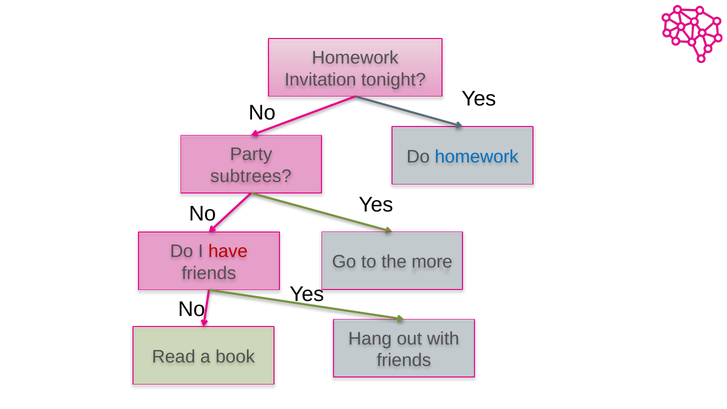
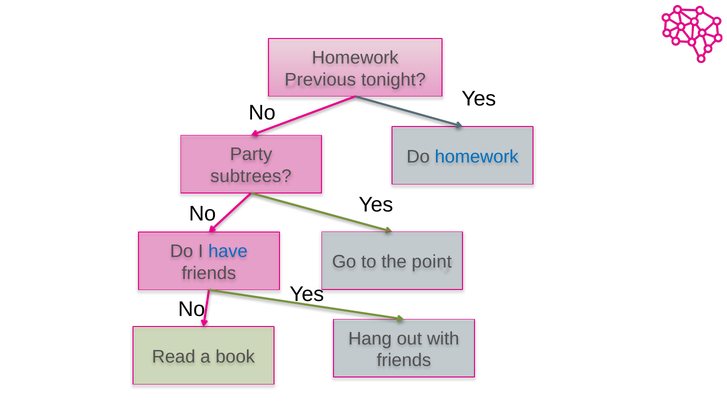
Invitation: Invitation -> Previous
have colour: red -> blue
more: more -> point
